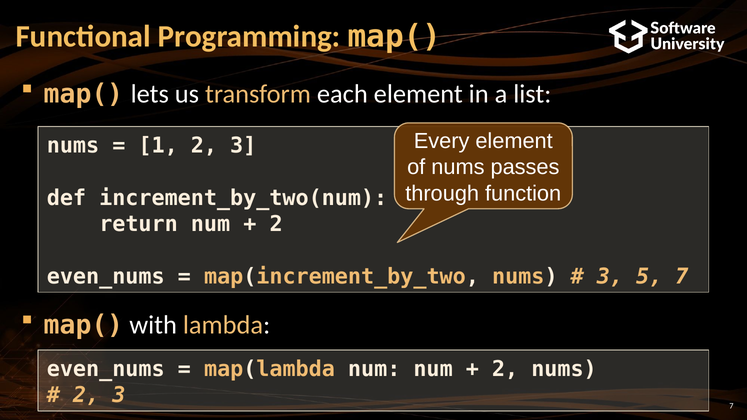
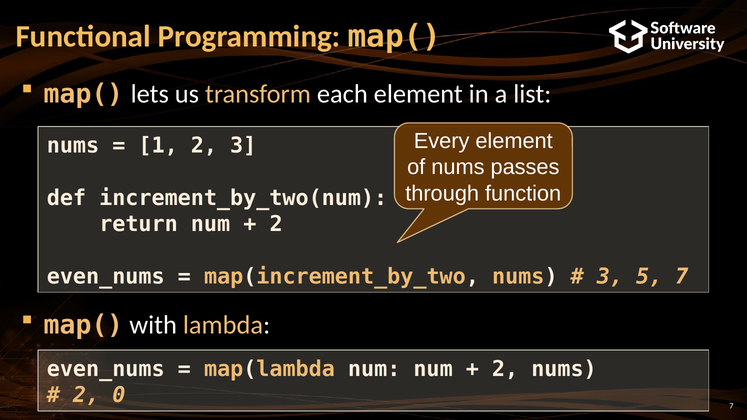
3 at (119, 395): 3 -> 0
